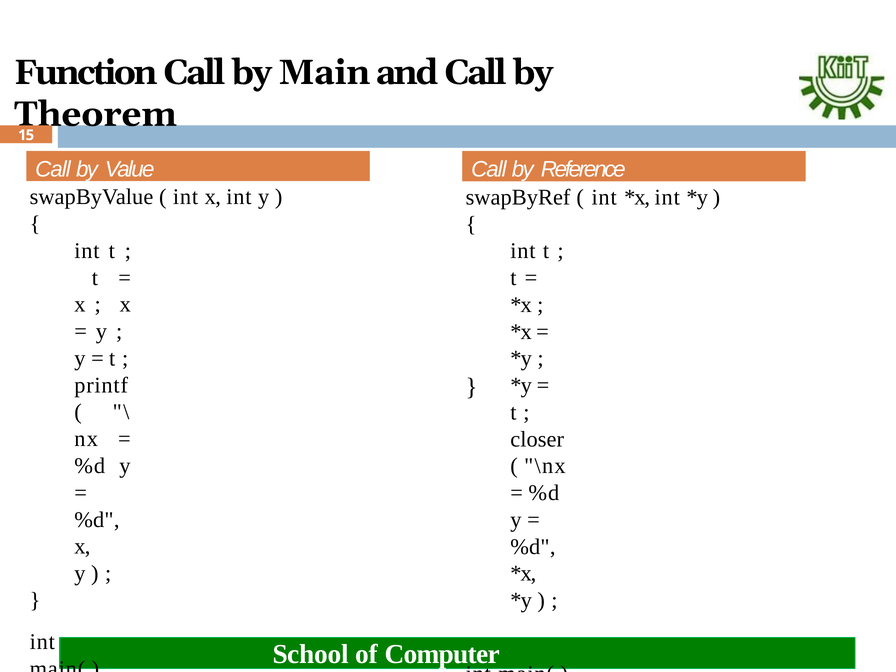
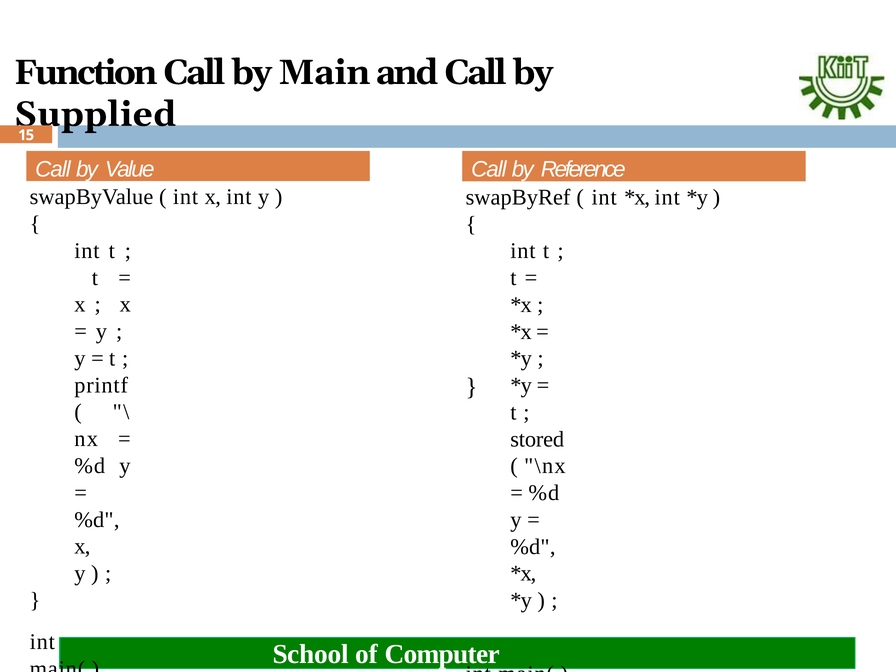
Theorem: Theorem -> Supplied
closer: closer -> stored
